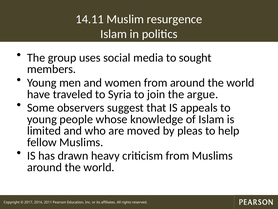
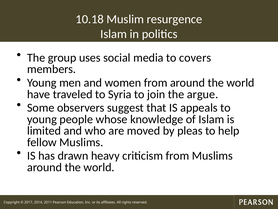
14.11: 14.11 -> 10.18
sought: sought -> covers
